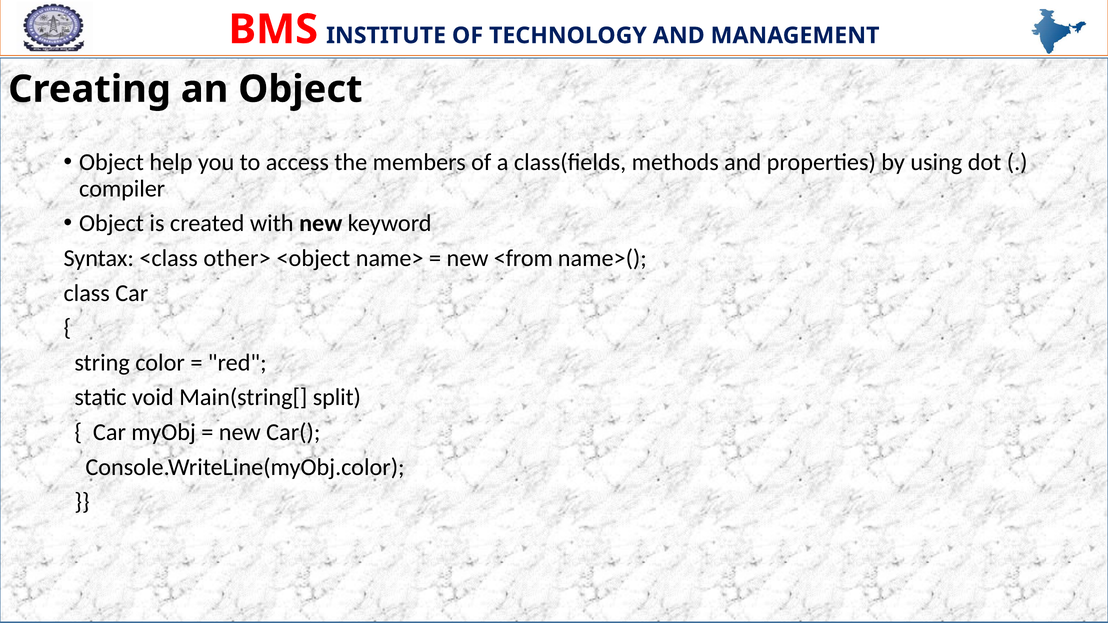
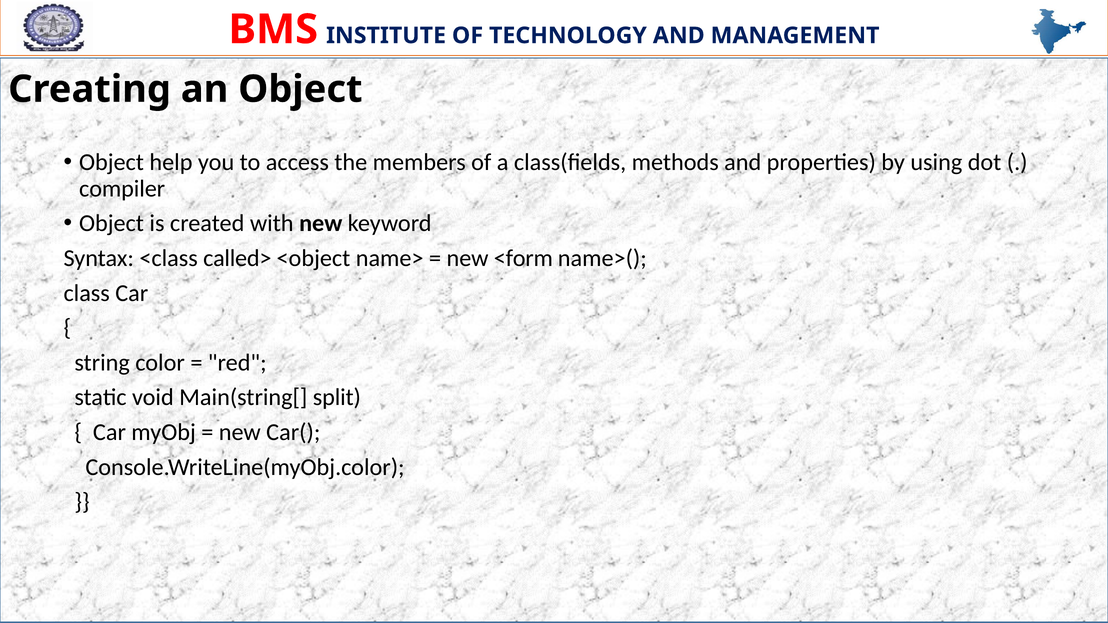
other>: other> -> called>
<from: <from -> <form
